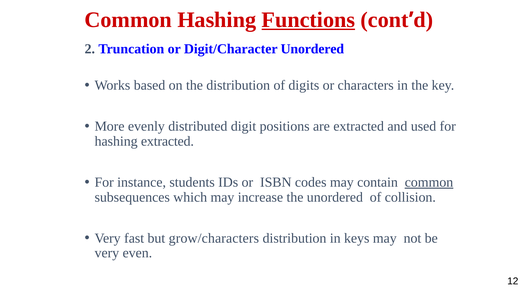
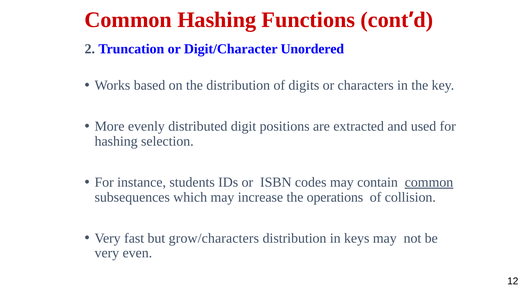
Functions underline: present -> none
hashing extracted: extracted -> selection
the unordered: unordered -> operations
